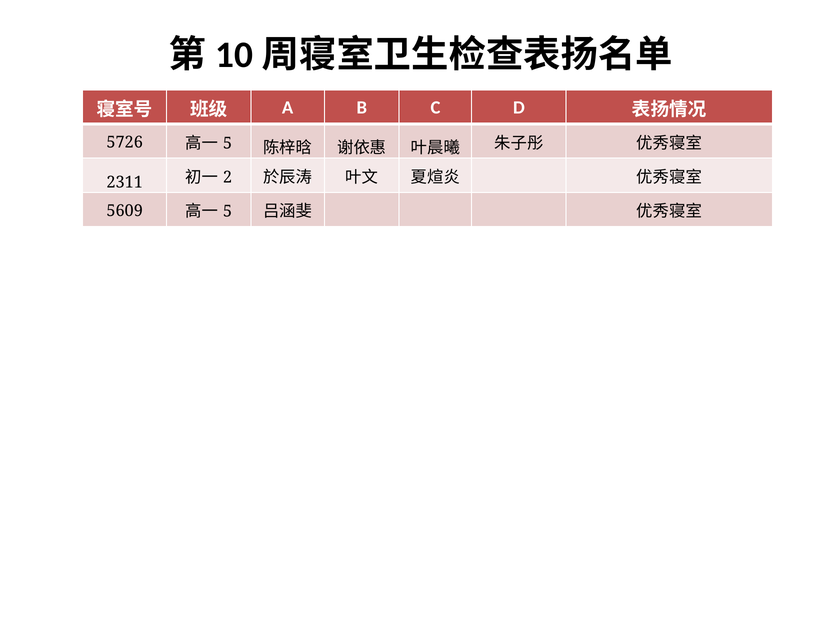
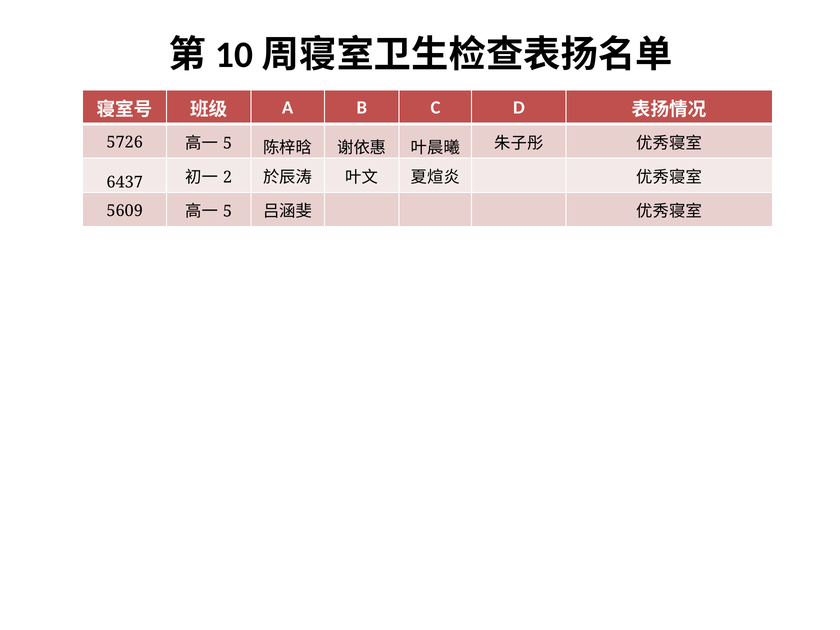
2311: 2311 -> 6437
